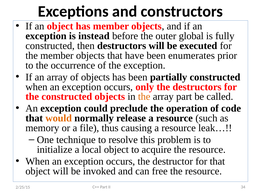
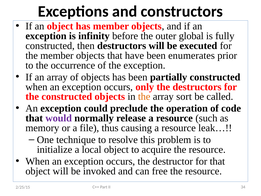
instead: instead -> infinity
array part: part -> sort
would colour: orange -> purple
